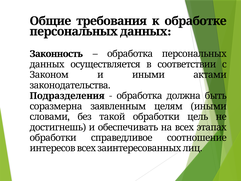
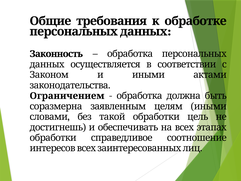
Подразделения: Подразделения -> Ограничением
